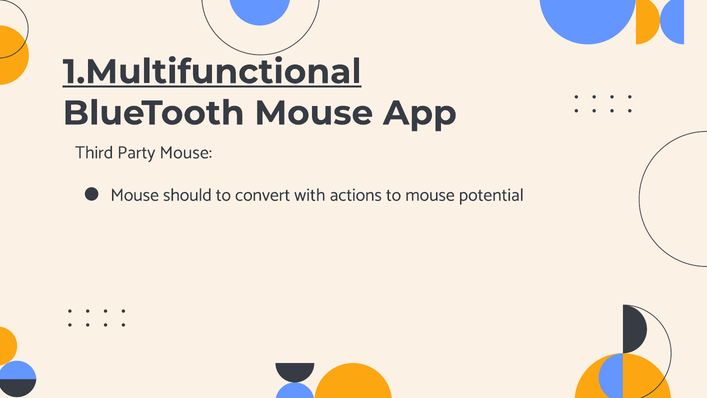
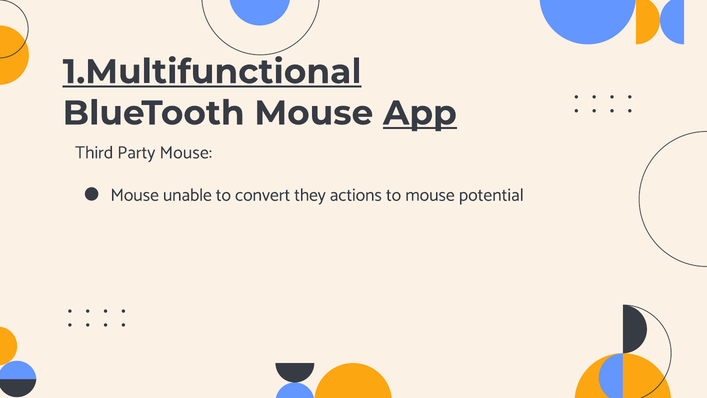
App underline: none -> present
should: should -> unable
with: with -> they
